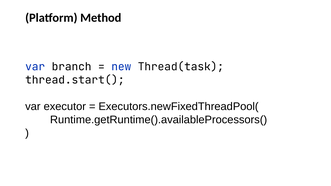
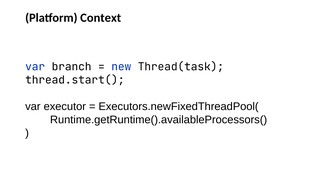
Method: Method -> Context
